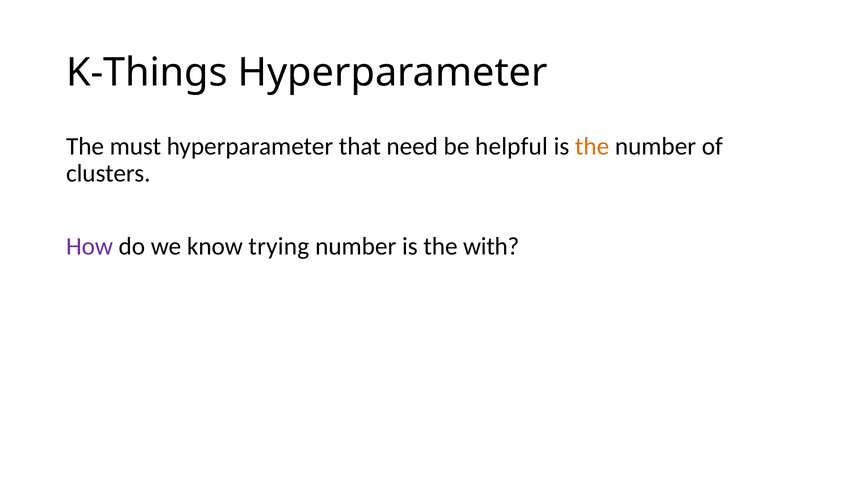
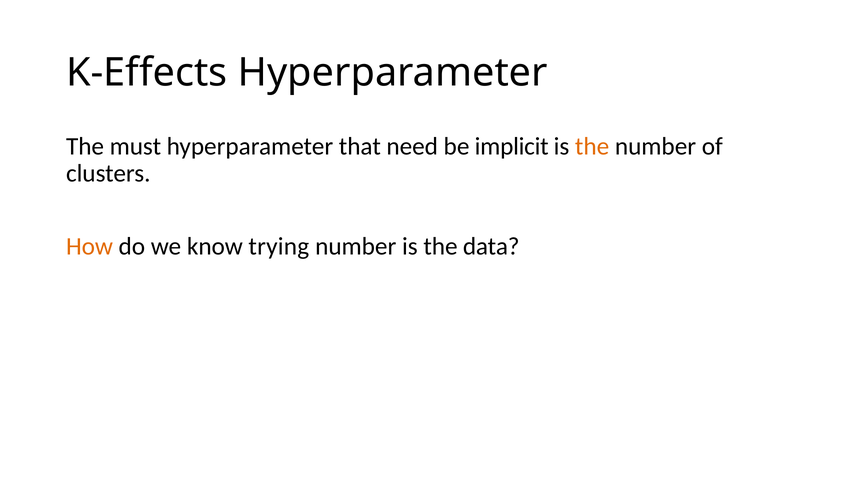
K-Things: K-Things -> K-Effects
helpful: helpful -> implicit
How colour: purple -> orange
with: with -> data
